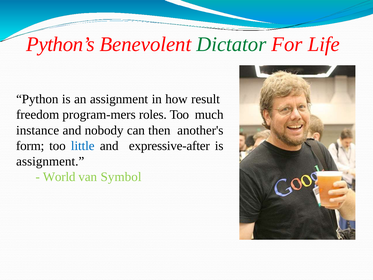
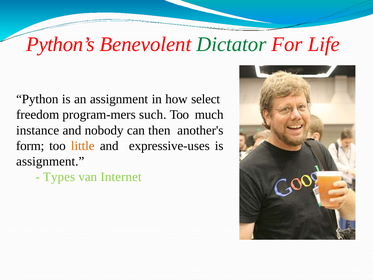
result: result -> select
roles: roles -> such
little colour: blue -> orange
expressive-after: expressive-after -> expressive-uses
World: World -> Types
Symbol: Symbol -> Internet
